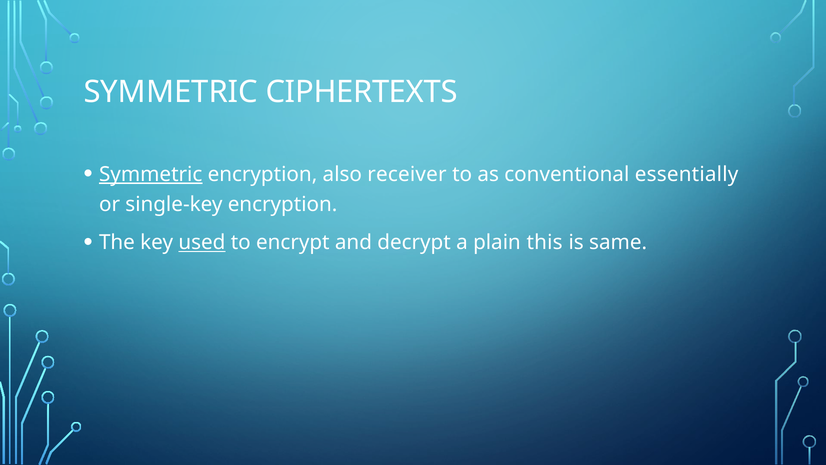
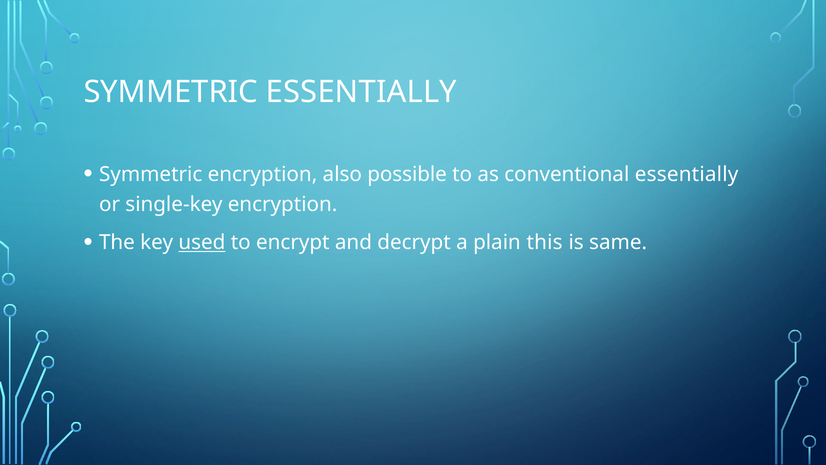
SYMMETRIC CIPHERTEXTS: CIPHERTEXTS -> ESSENTIALLY
Symmetric at (151, 174) underline: present -> none
receiver: receiver -> possible
